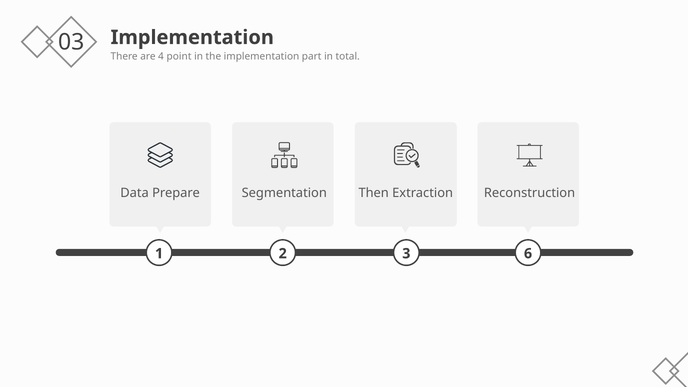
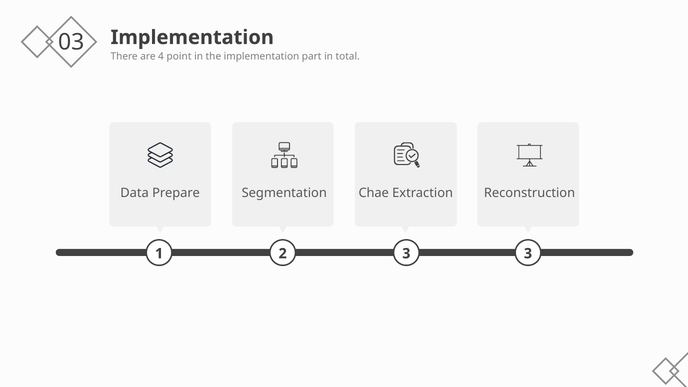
Then: Then -> Chae
1 6: 6 -> 3
